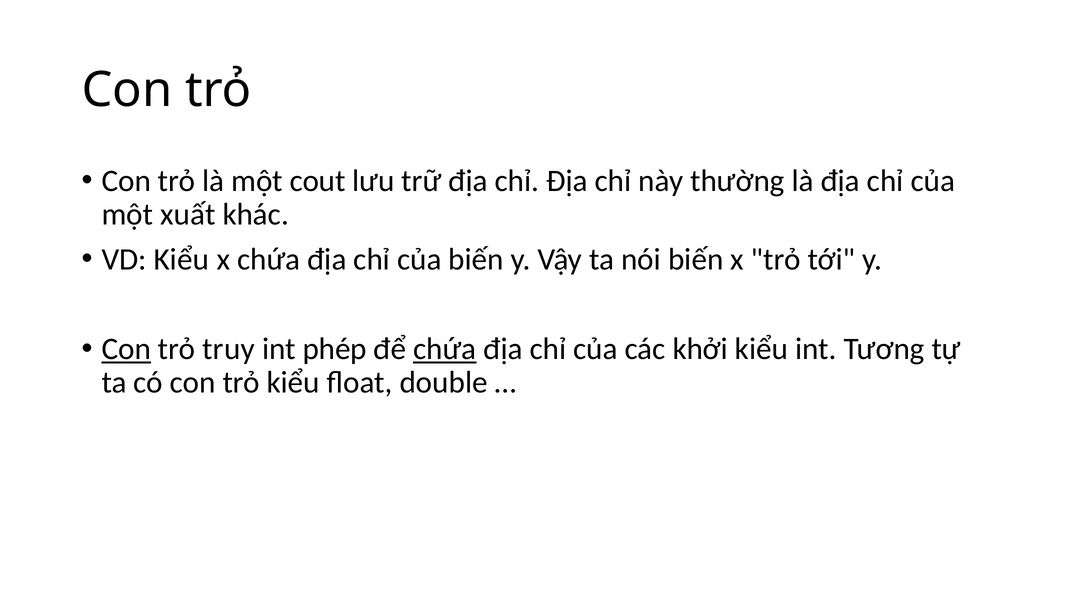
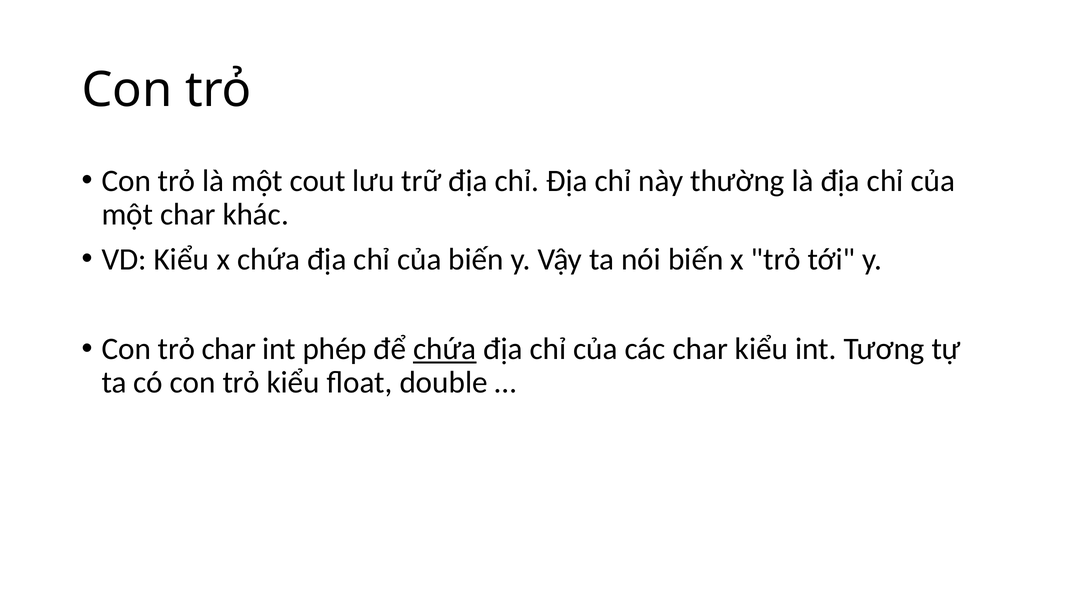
một xuất: xuất -> char
Con at (126, 349) underline: present -> none
trỏ truy: truy -> char
các khởi: khởi -> char
